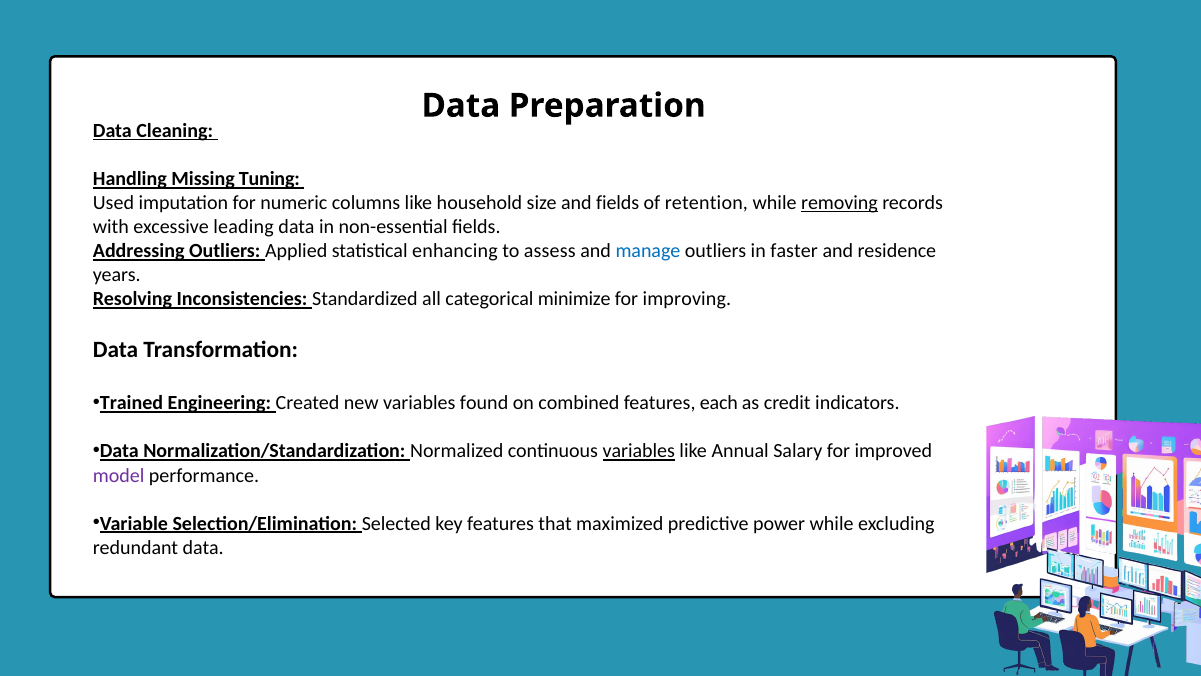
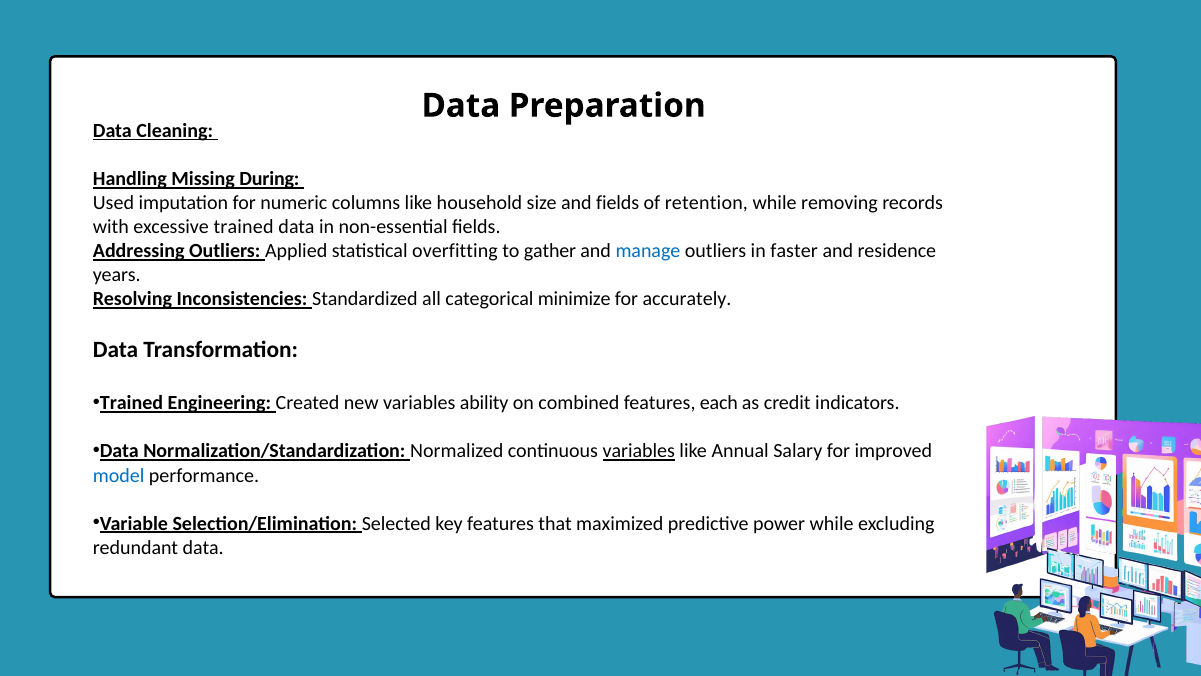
Tuning: Tuning -> During
removing underline: present -> none
excessive leading: leading -> trained
enhancing: enhancing -> overfitting
assess: assess -> gather
improving: improving -> accurately
found: found -> ability
model colour: purple -> blue
